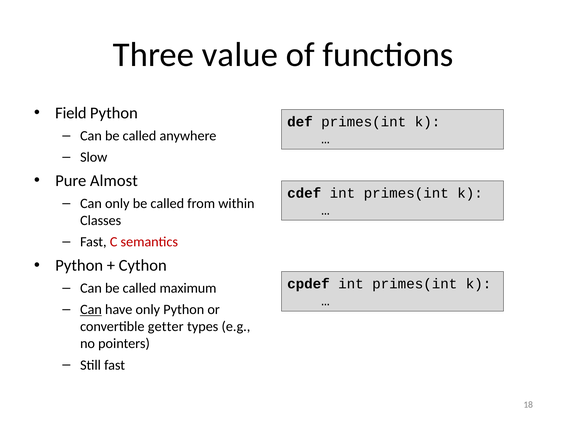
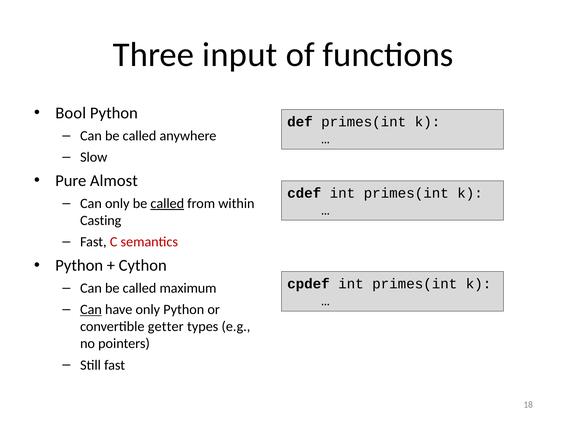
value: value -> input
Field: Field -> Bool
called at (167, 204) underline: none -> present
Classes: Classes -> Casting
